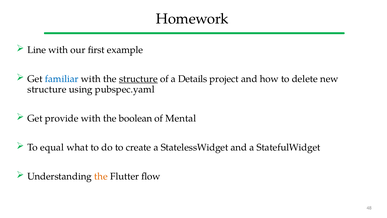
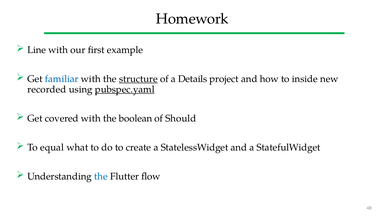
delete: delete -> inside
structure at (47, 89): structure -> recorded
pubspec.yaml underline: none -> present
provide: provide -> covered
Mental: Mental -> Should
the at (101, 176) colour: orange -> blue
